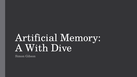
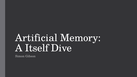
With: With -> Itself
